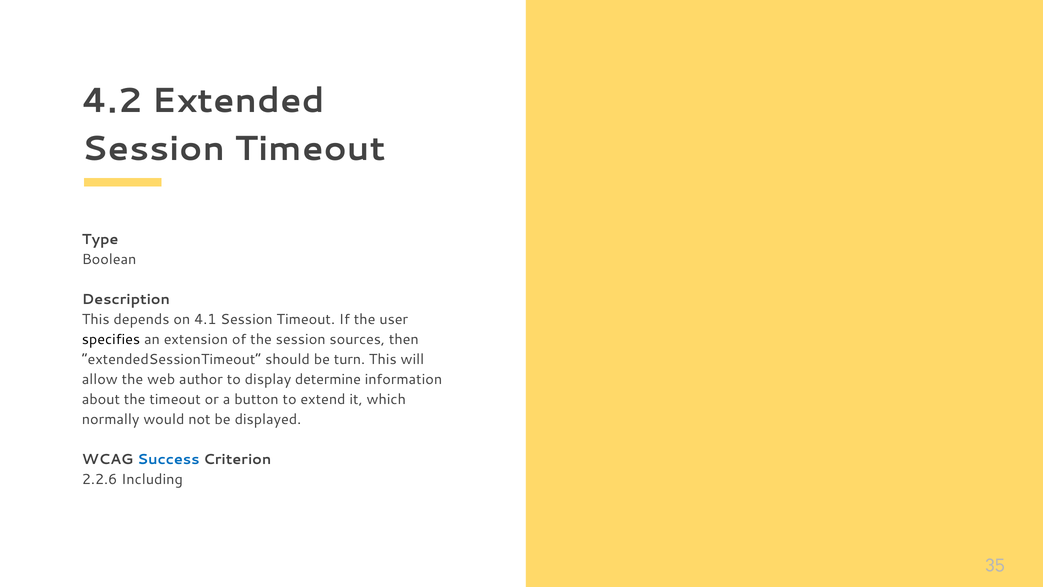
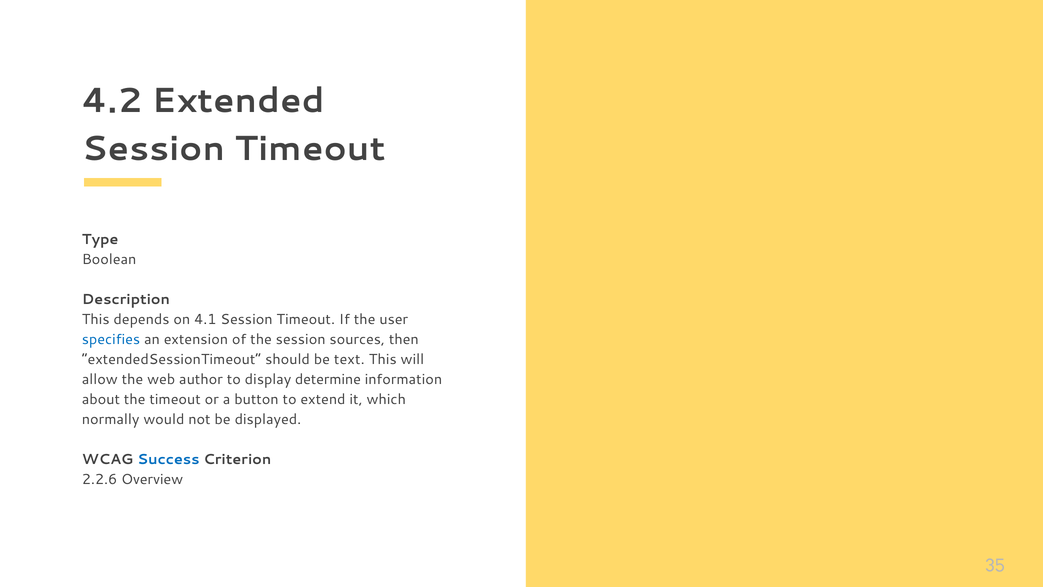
specifies colour: black -> blue
turn: turn -> text
Including: Including -> Overview
